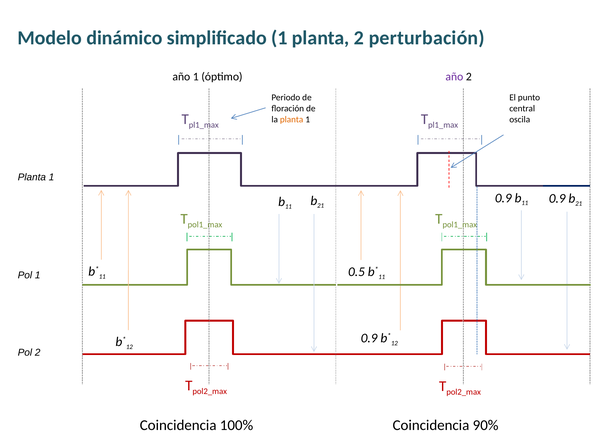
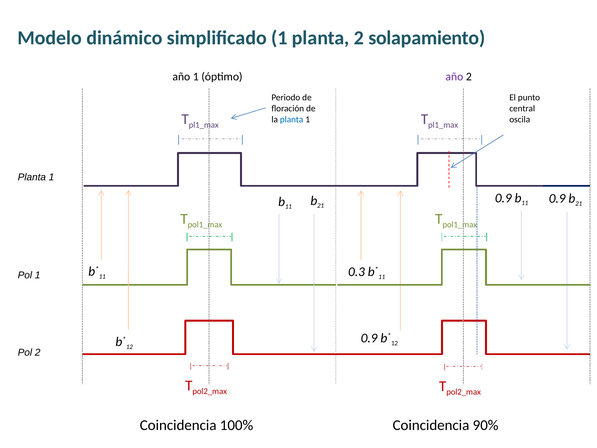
perturbación: perturbación -> solapamiento
planta at (292, 119) colour: orange -> blue
0.5: 0.5 -> 0.3
